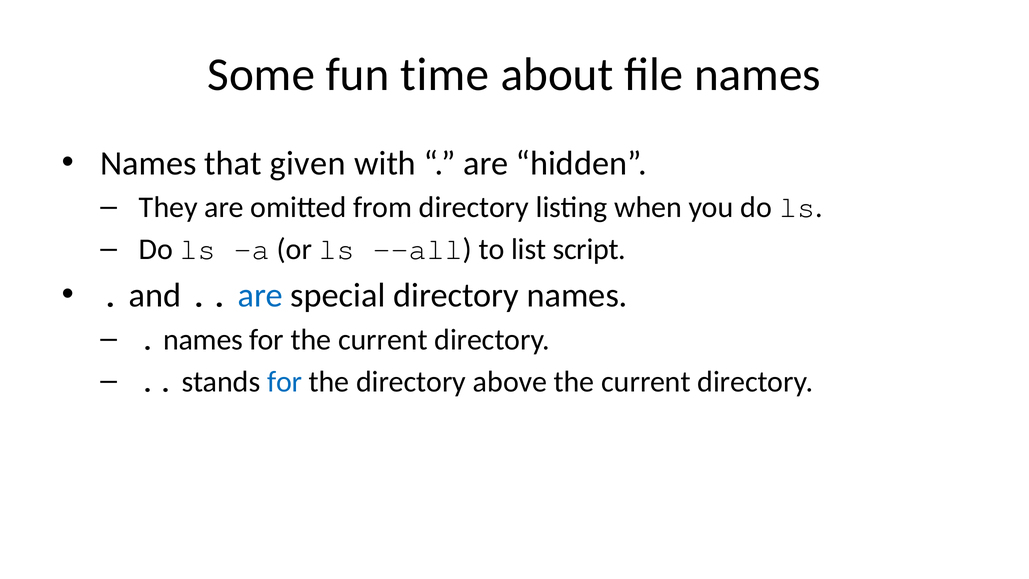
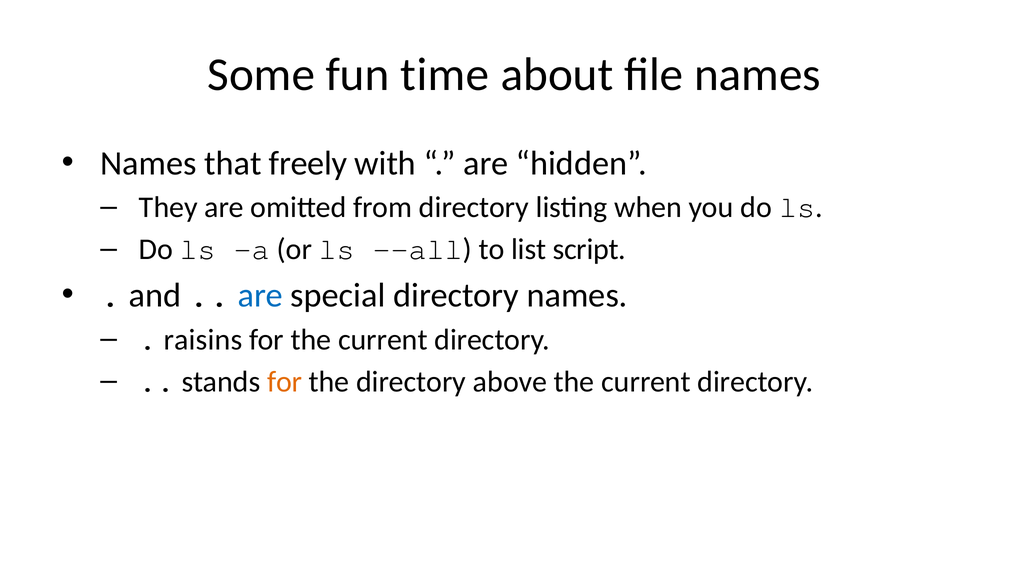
given: given -> freely
names at (203, 340): names -> raisins
for at (285, 382) colour: blue -> orange
